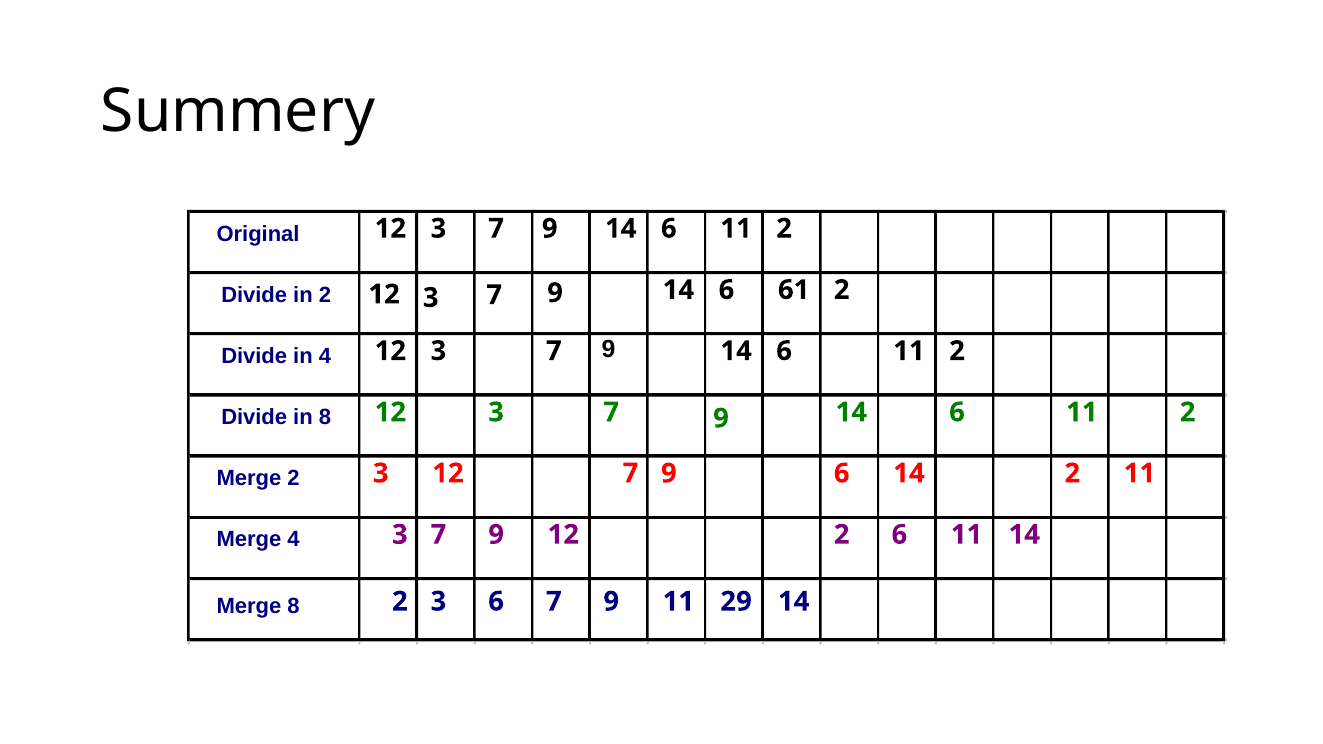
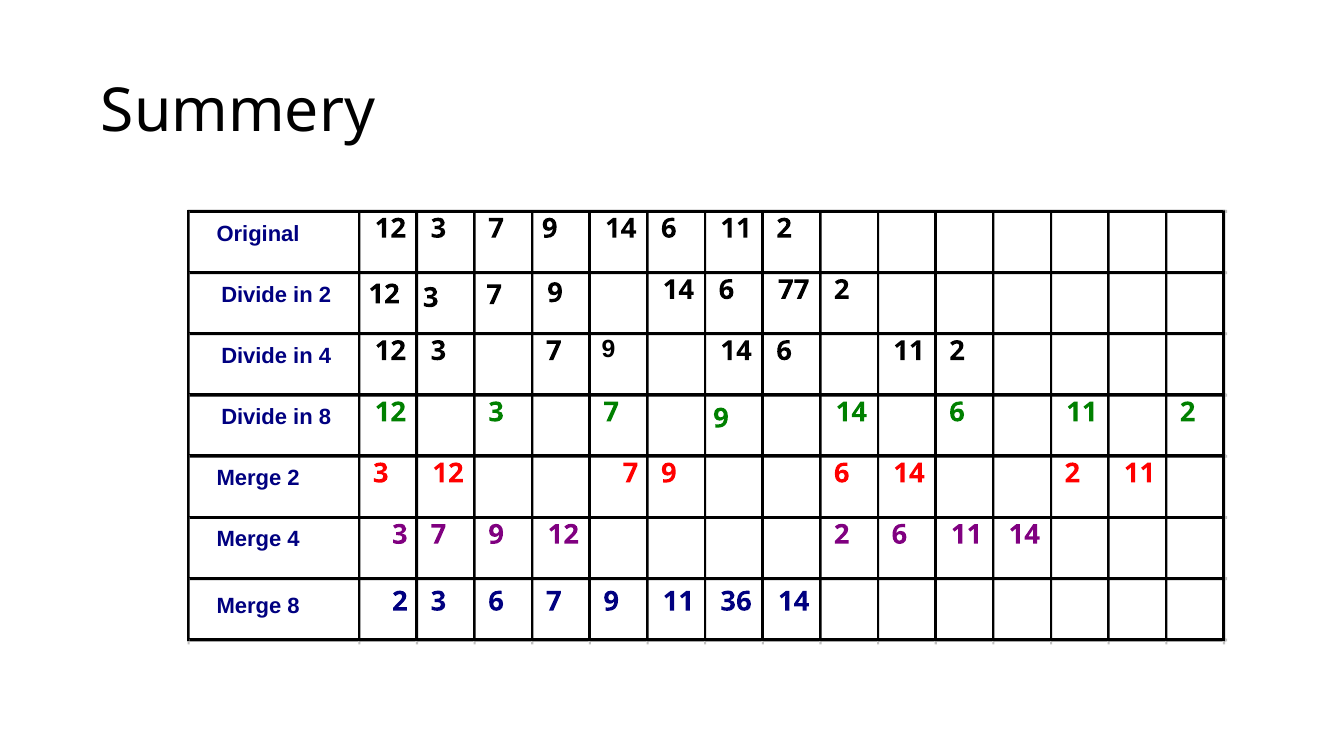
61: 61 -> 77
29: 29 -> 36
